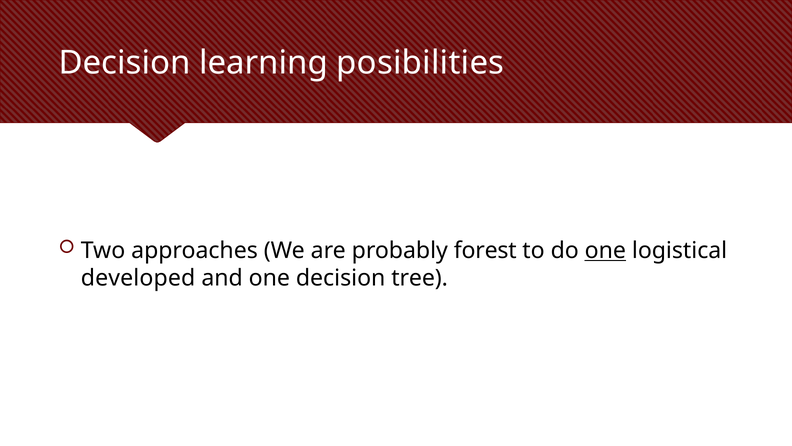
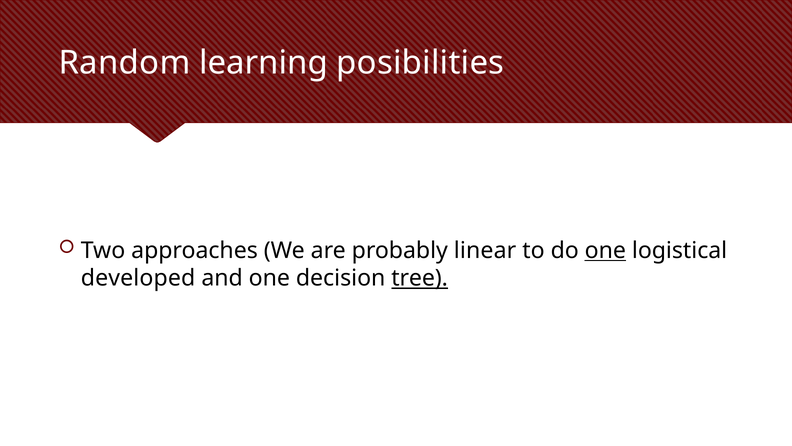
Decision at (125, 63): Decision -> Random
forest: forest -> linear
tree underline: none -> present
